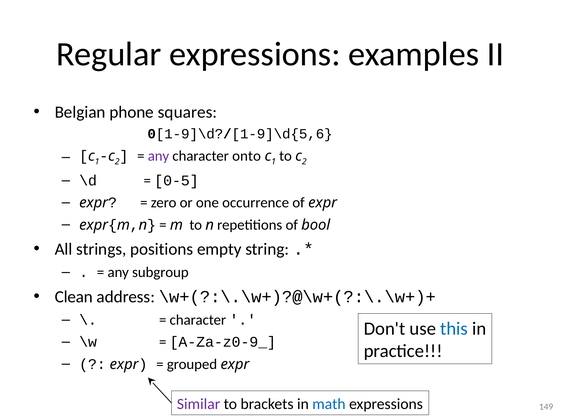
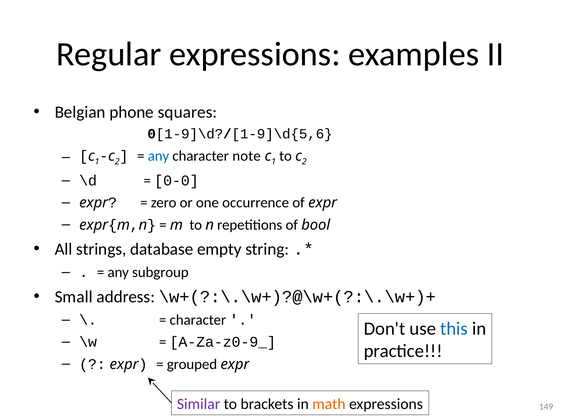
any at (158, 156) colour: purple -> blue
onto: onto -> note
0-5: 0-5 -> 0-0
positions: positions -> database
Clean: Clean -> Small
math colour: blue -> orange
